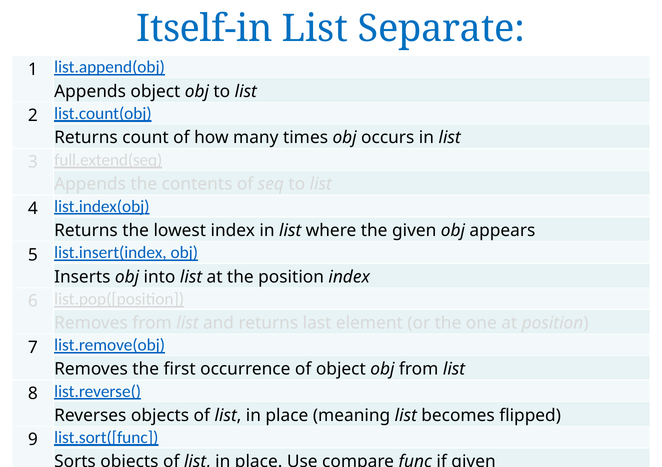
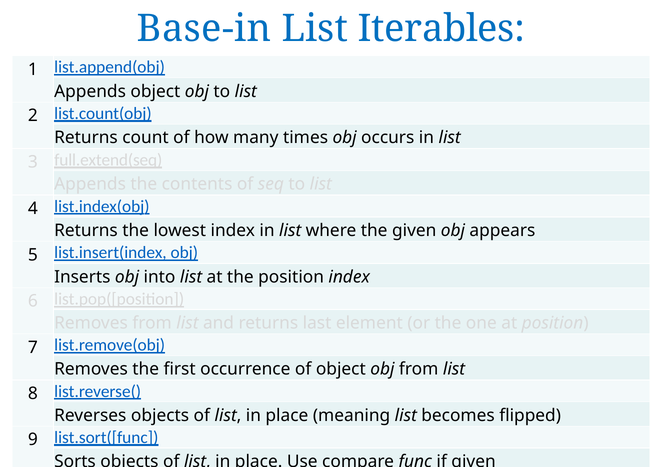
Itself-in: Itself-in -> Base-in
Separate: Separate -> Iterables
